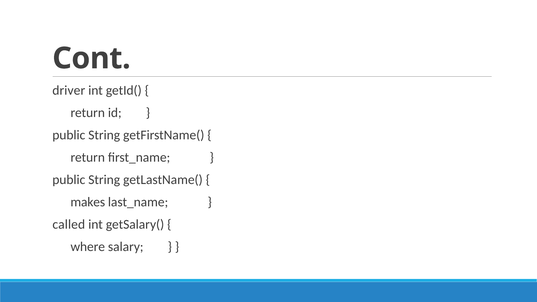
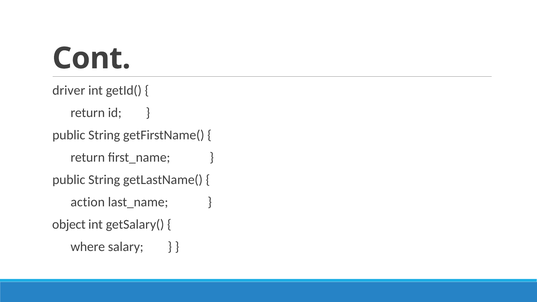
makes: makes -> action
called: called -> object
